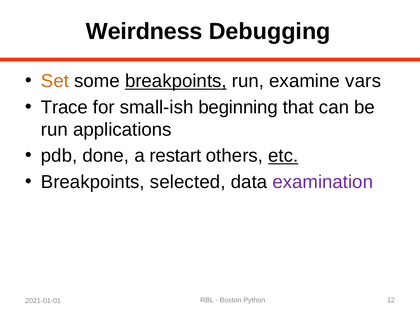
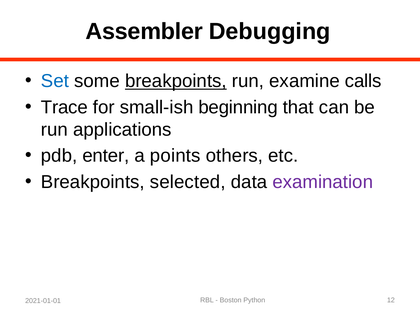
Weirdness: Weirdness -> Assembler
Set colour: orange -> blue
vars: vars -> calls
done: done -> enter
restart: restart -> points
etc underline: present -> none
